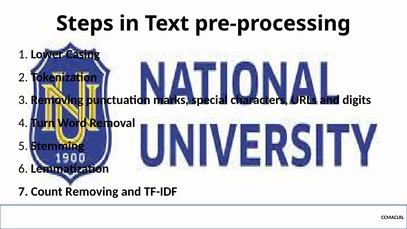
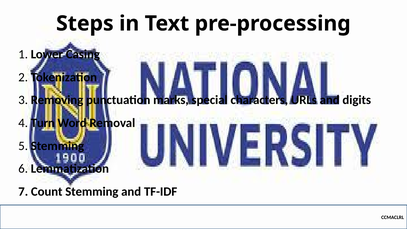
Count Removing: Removing -> Stemming
